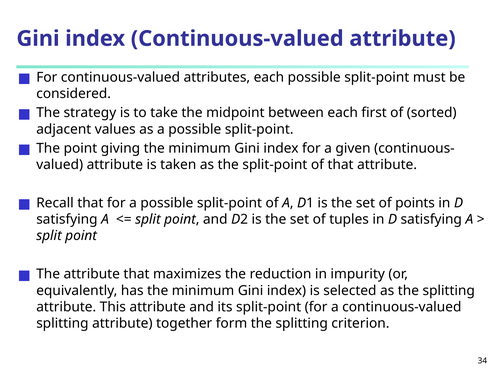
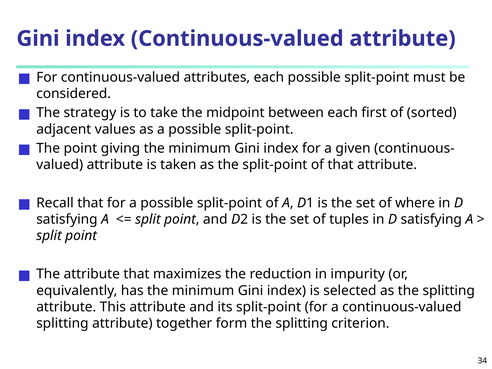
points: points -> where
